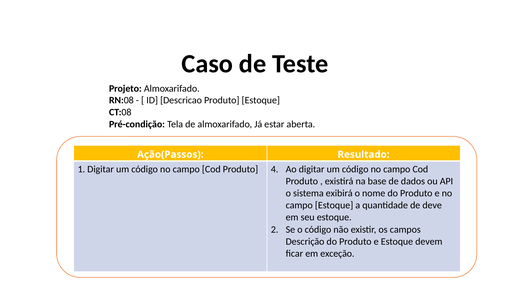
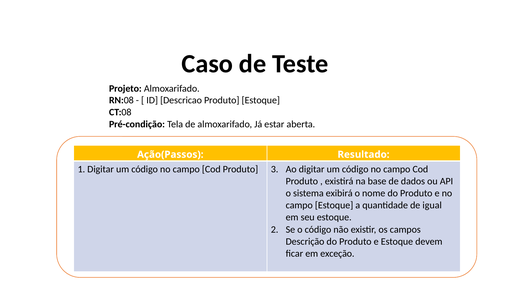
4: 4 -> 3
deve: deve -> igual
